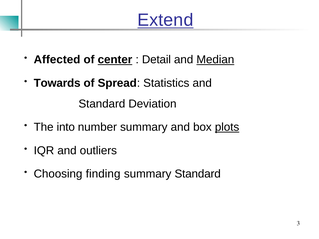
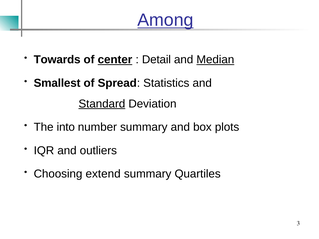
Extend: Extend -> Among
Affected: Affected -> Towards
Towards: Towards -> Smallest
Standard at (102, 104) underline: none -> present
plots underline: present -> none
finding: finding -> extend
summary Standard: Standard -> Quartiles
